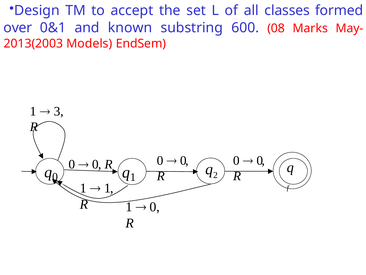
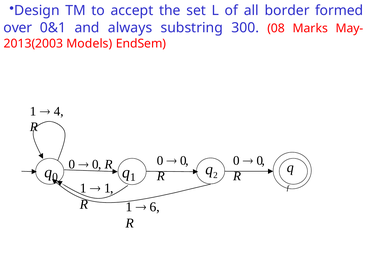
classes: classes -> border
known: known -> always
600: 600 -> 300
3: 3 -> 4
0 at (155, 207): 0 -> 6
